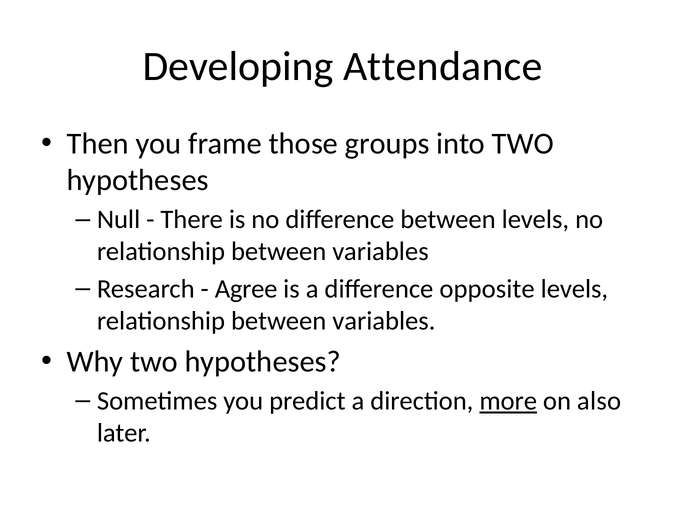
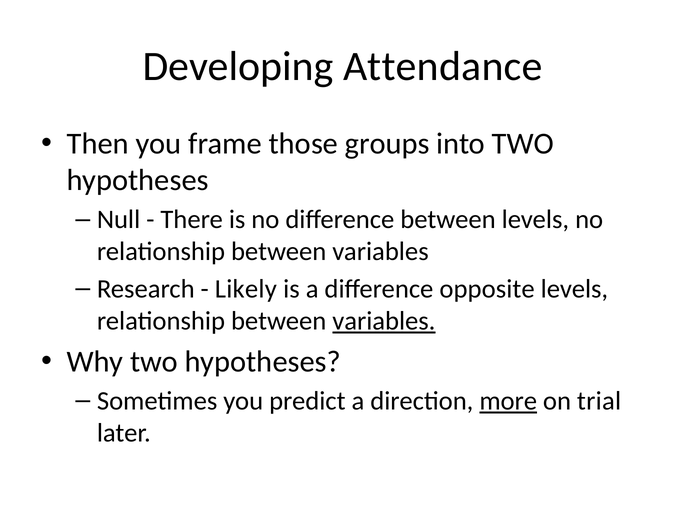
Agree: Agree -> Likely
variables at (384, 321) underline: none -> present
also: also -> trial
